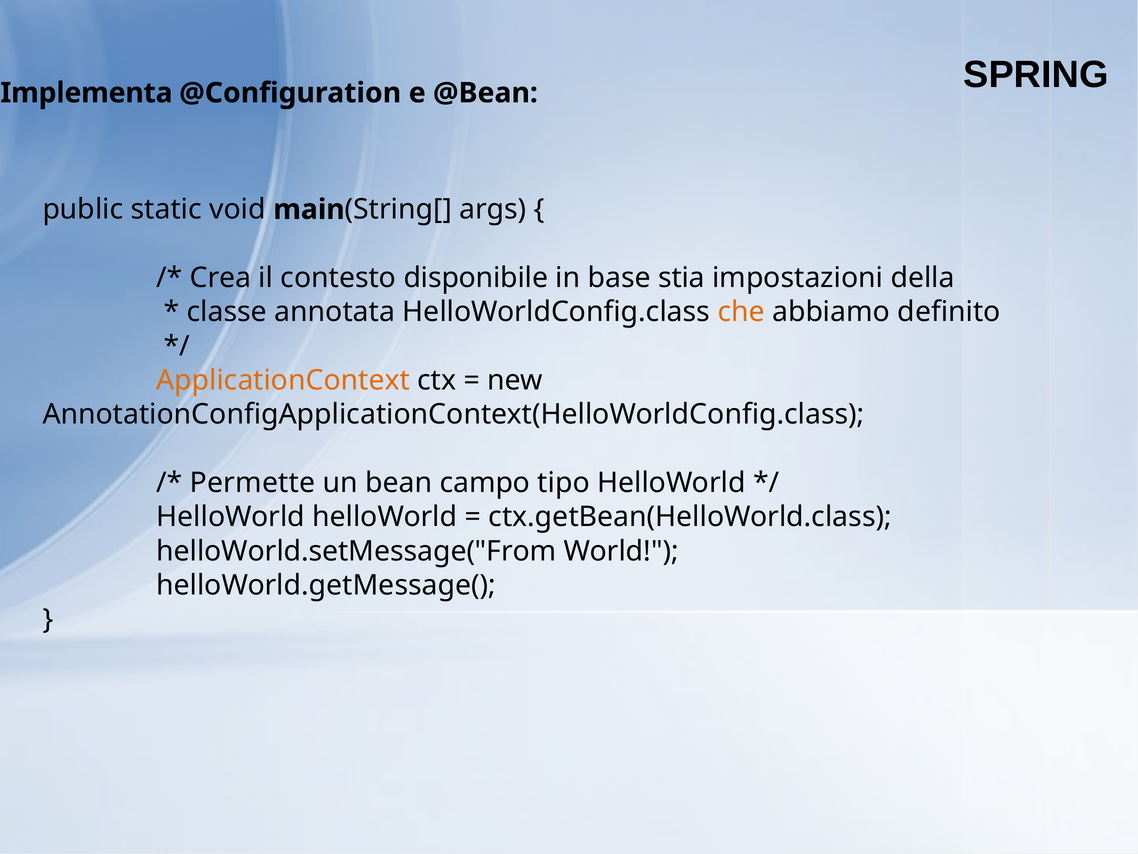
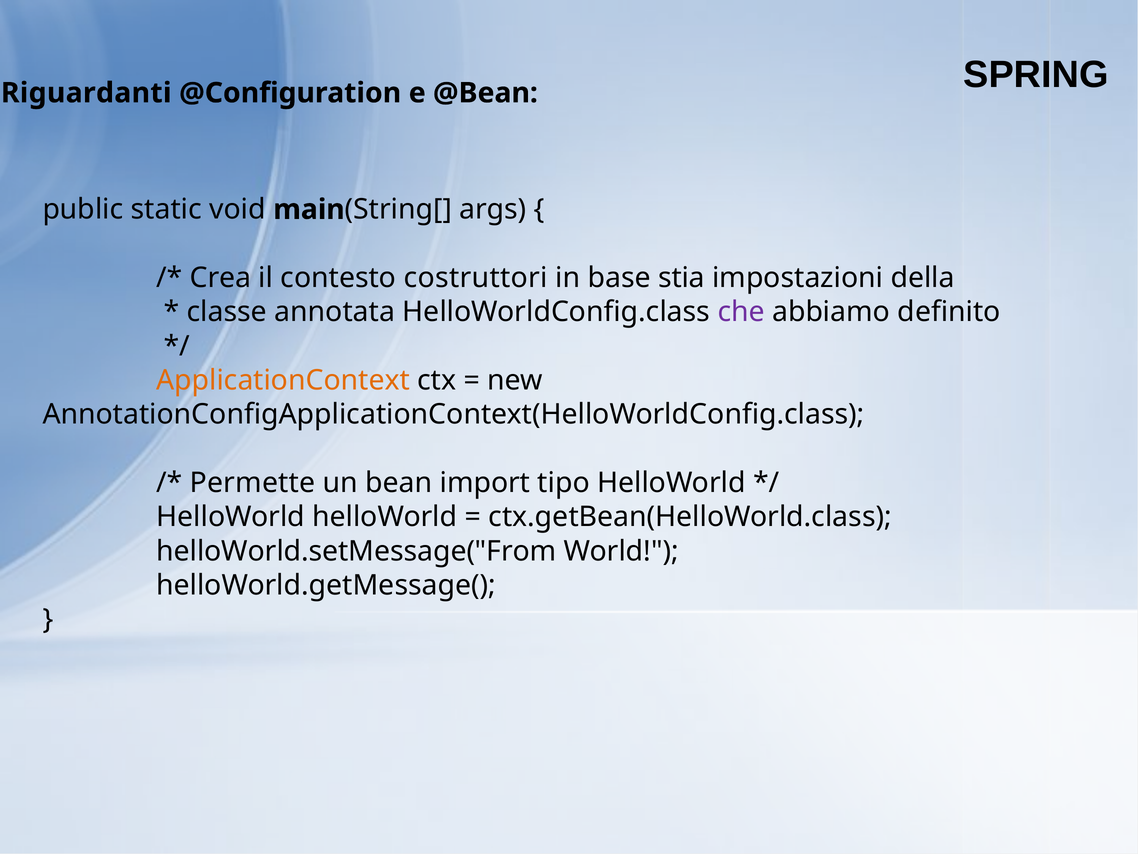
Implementa: Implementa -> Riguardanti
disponibile: disponibile -> costruttori
che colour: orange -> purple
campo: campo -> import
